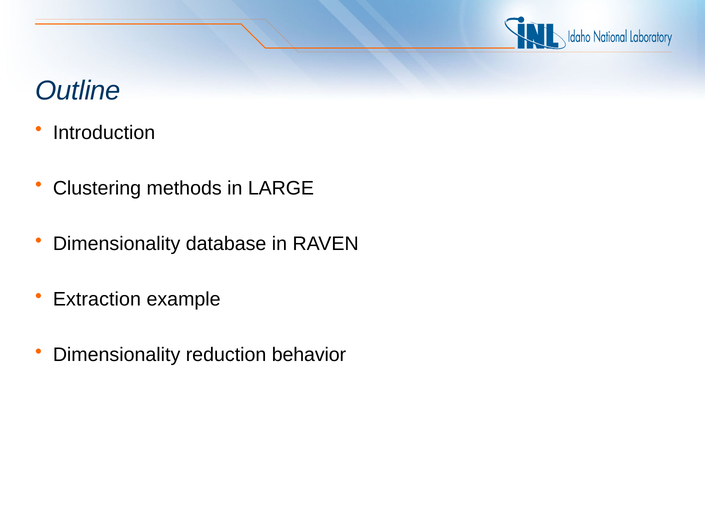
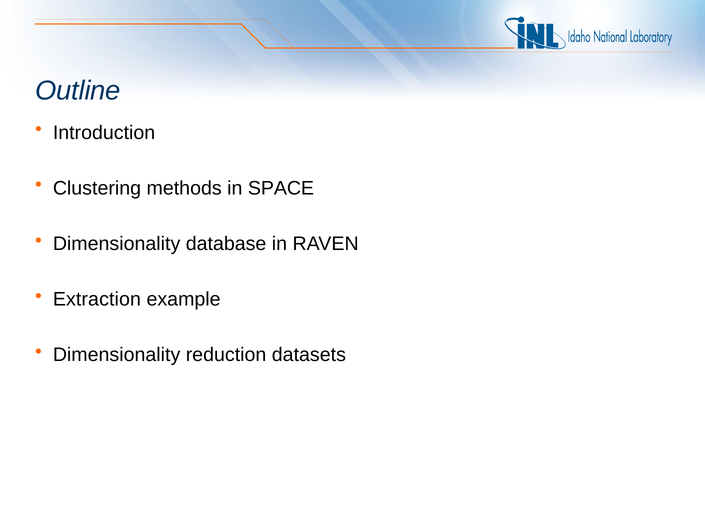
LARGE: LARGE -> SPACE
behavior: behavior -> datasets
